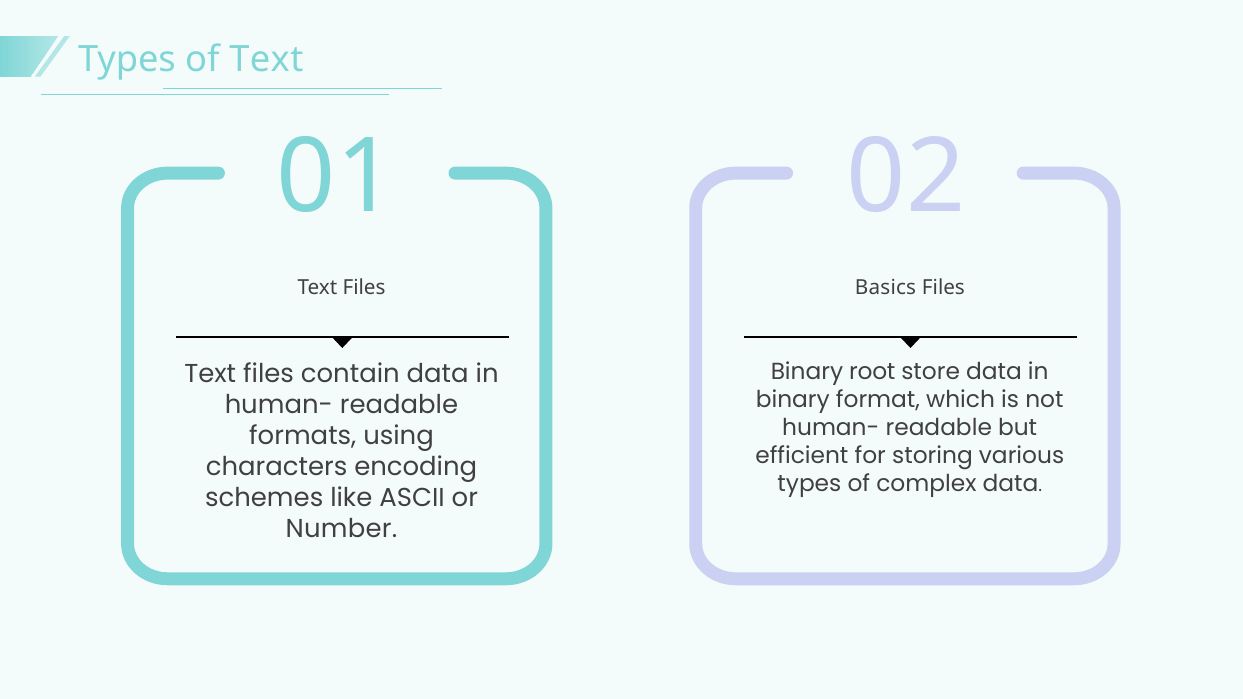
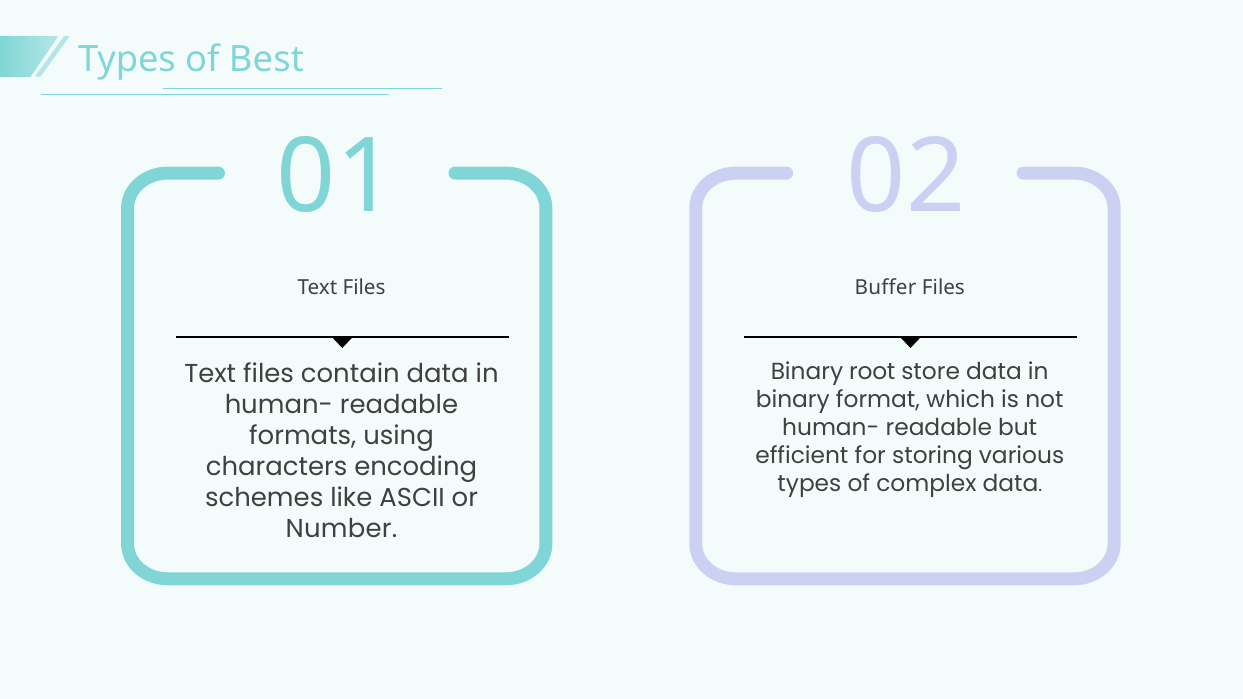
of Text: Text -> Best
Basics: Basics -> Buffer
